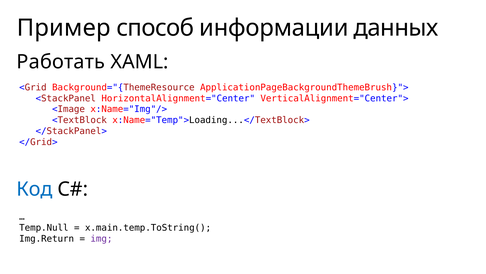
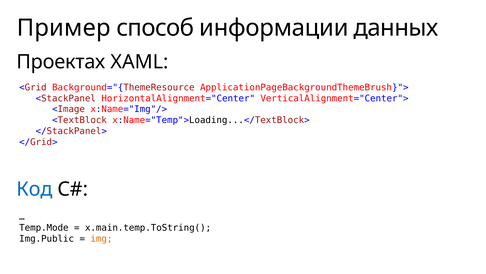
Работать: Работать -> Проектах
Temp.Null: Temp.Null -> Temp.Mode
Img.Return: Img.Return -> Img.Public
img colour: purple -> orange
